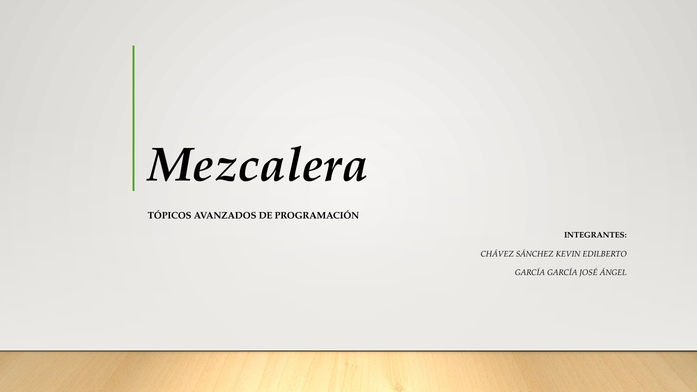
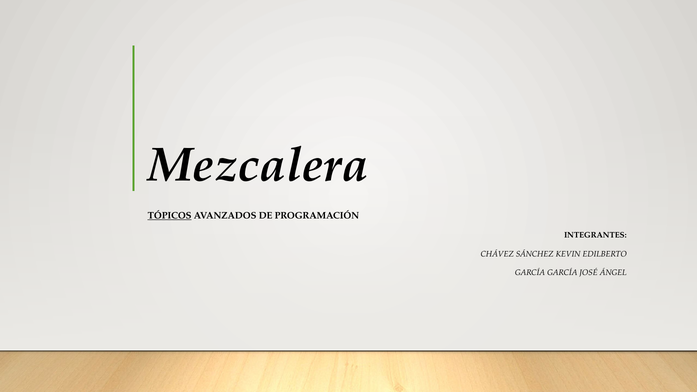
TÓPICOS underline: none -> present
